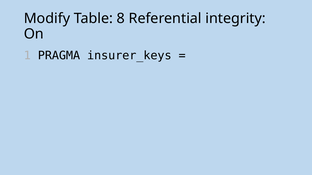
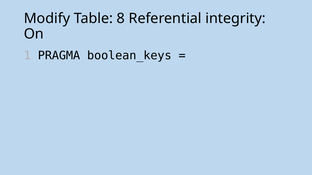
insurer_keys: insurer_keys -> boolean_keys
